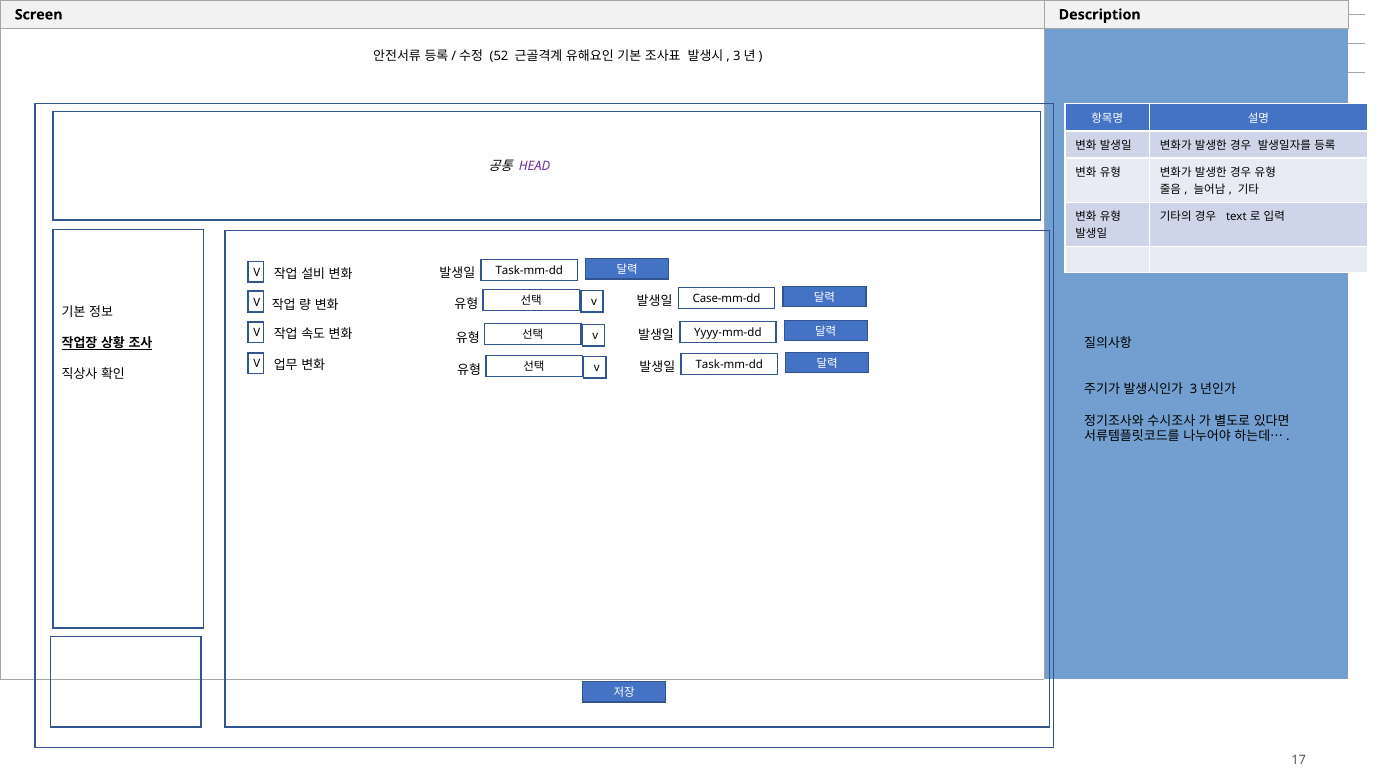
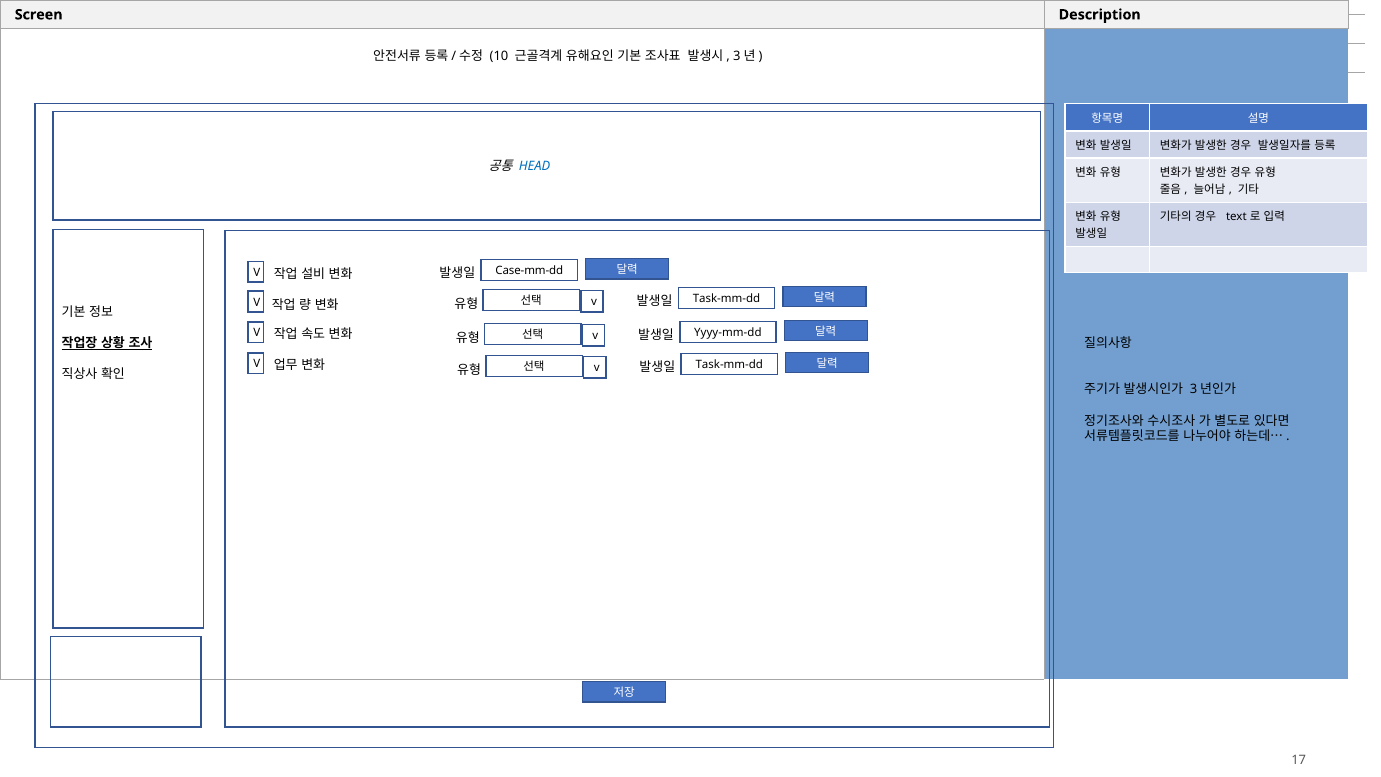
52: 52 -> 10
HEAD colour: purple -> blue
Task-mm-dd at (529, 271): Task-mm-dd -> Case-mm-dd
Case-mm-dd at (727, 299): Case-mm-dd -> Task-mm-dd
